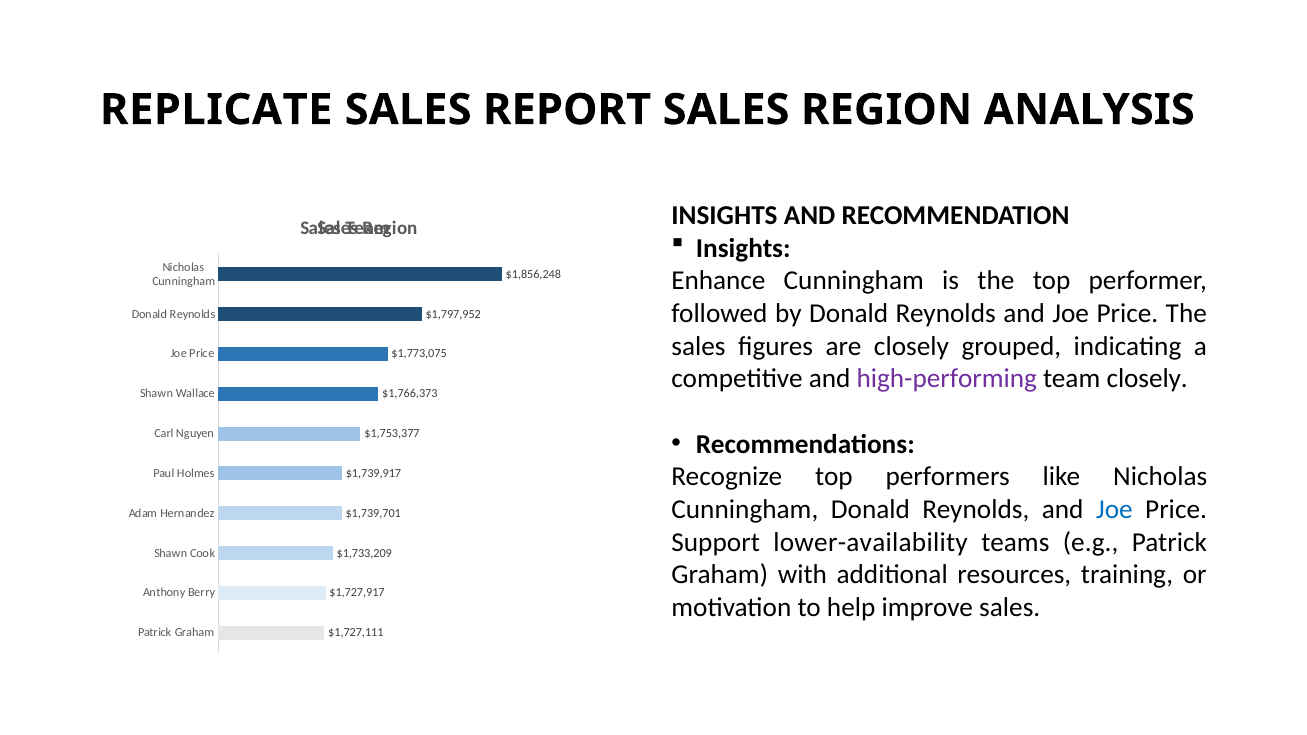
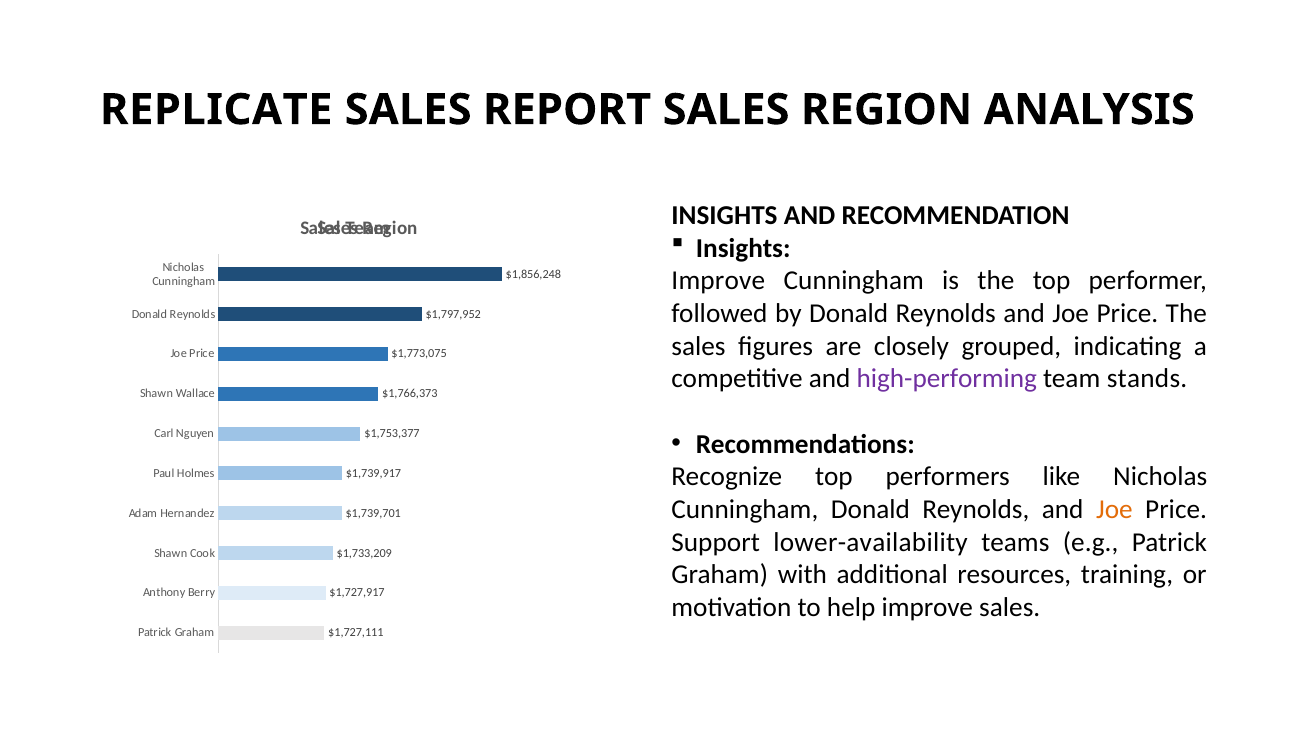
Enhance at (718, 281): Enhance -> Improve
team closely: closely -> stands
Joe at (1114, 510) colour: blue -> orange
